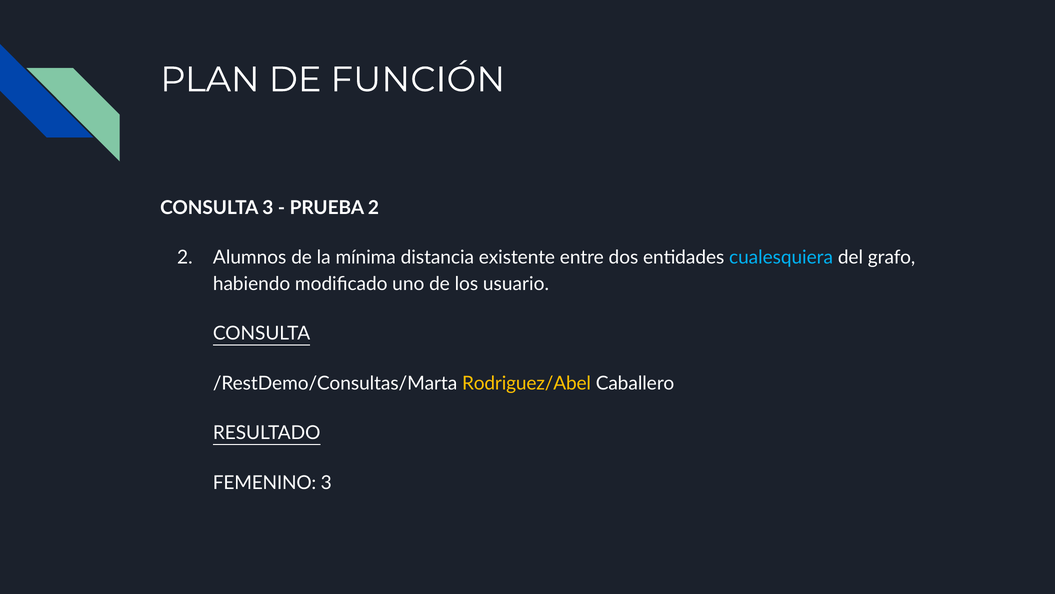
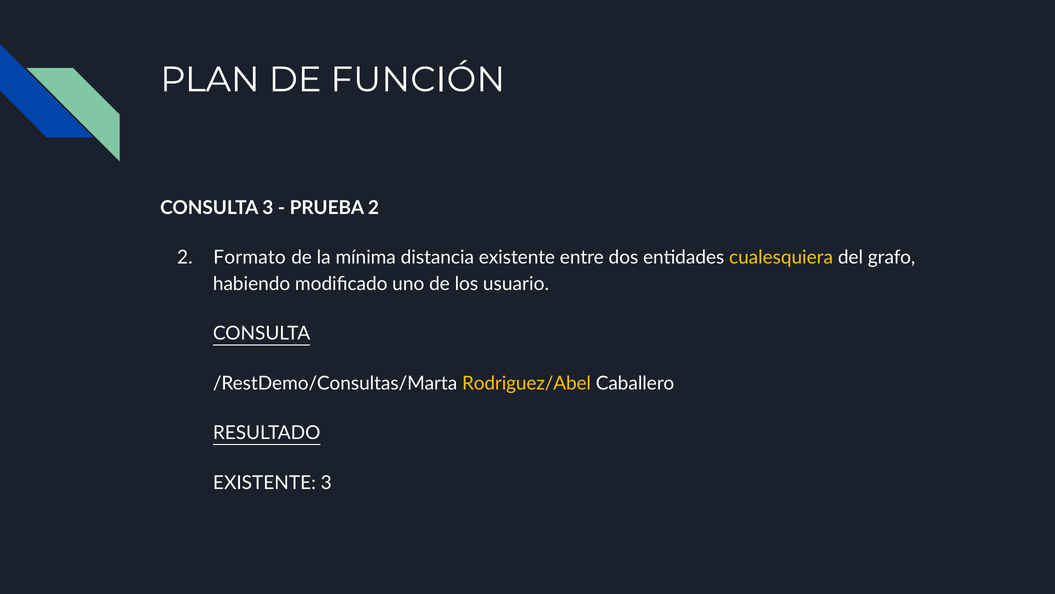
Alumnos: Alumnos -> Formato
cualesquiera colour: light blue -> yellow
FEMENINO at (265, 482): FEMENINO -> EXISTENTE
